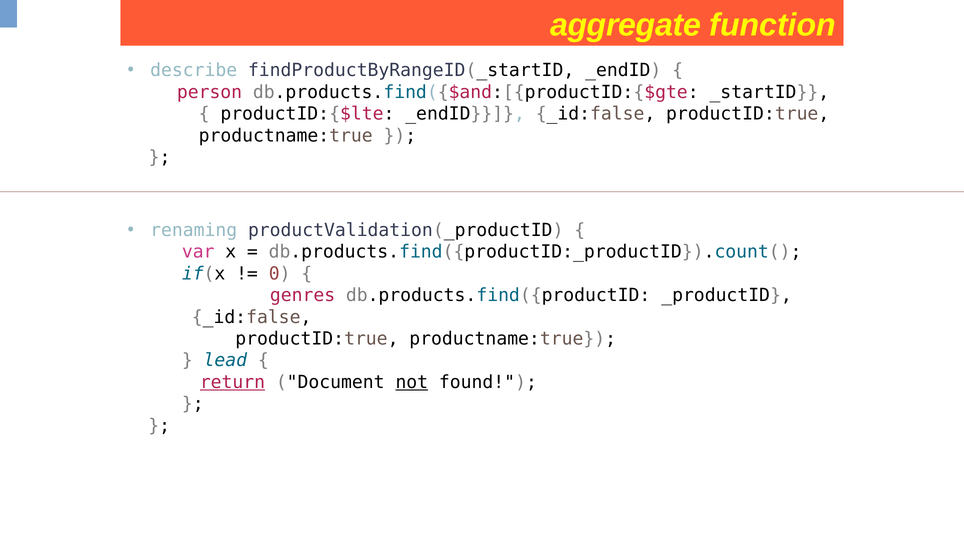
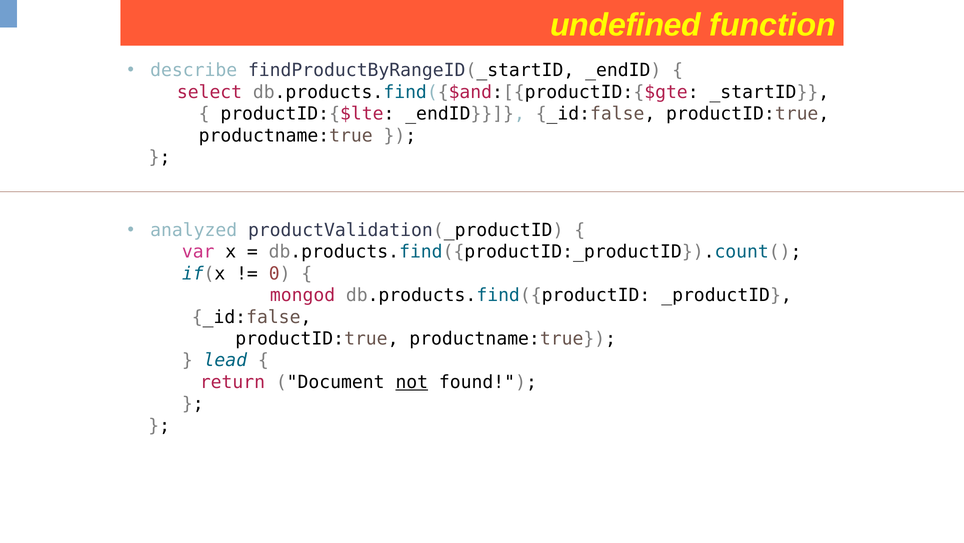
aggregate: aggregate -> undefined
person: person -> select
renaming: renaming -> analyzed
genres: genres -> mongod
return underline: present -> none
